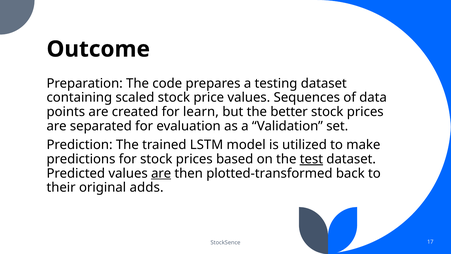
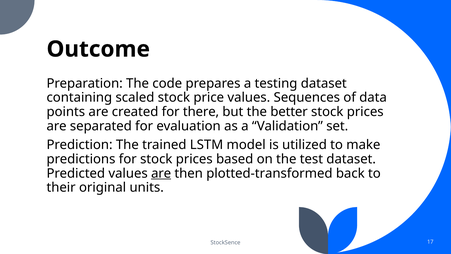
learn: learn -> there
test underline: present -> none
adds: adds -> units
